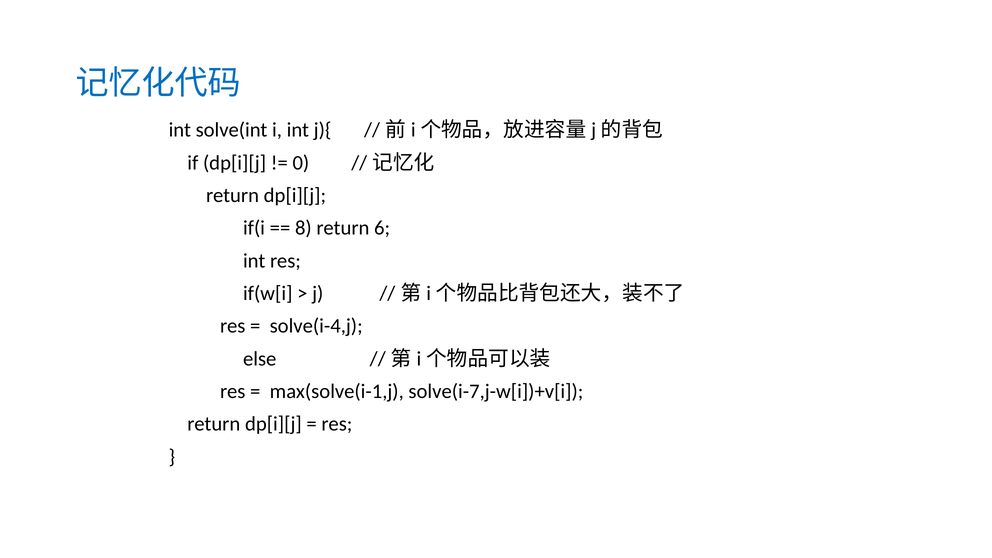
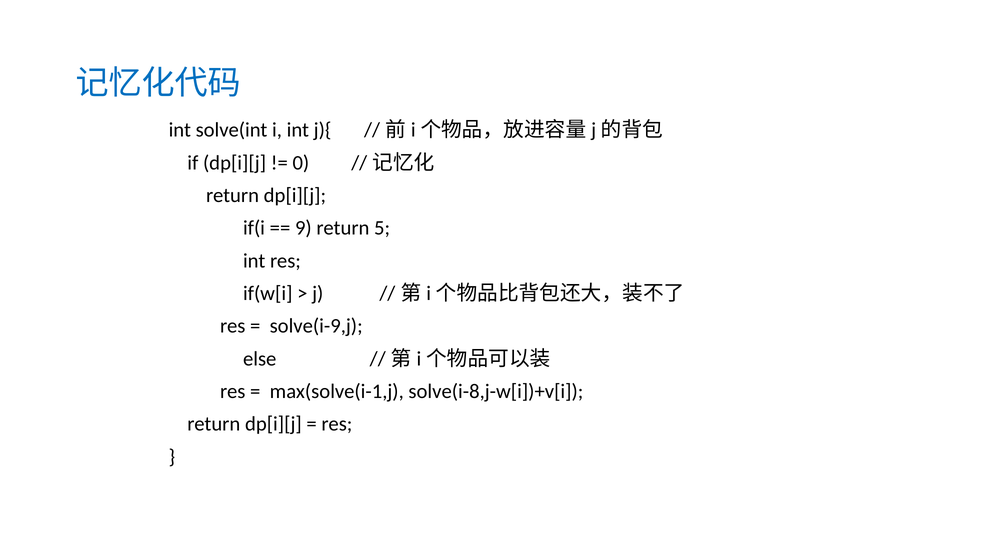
8: 8 -> 9
6: 6 -> 5
solve(i-4,j: solve(i-4,j -> solve(i-9,j
solve(i-7,j-w[i])+v[i: solve(i-7,j-w[i])+v[i -> solve(i-8,j-w[i])+v[i
